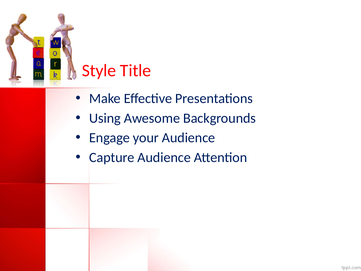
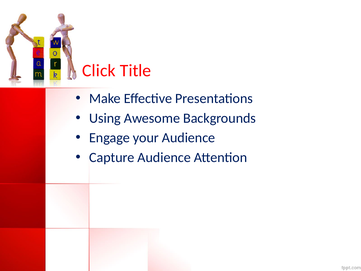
Style: Style -> Click
